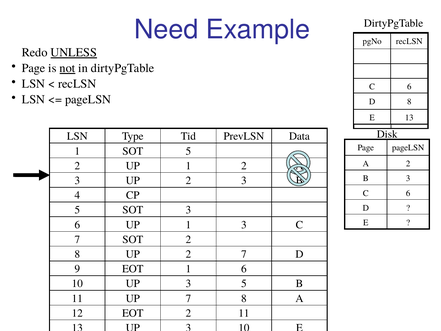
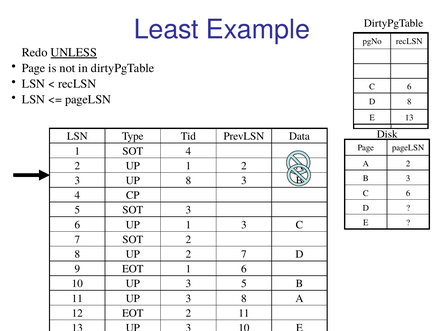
Need: Need -> Least
not underline: present -> none
SOT 5: 5 -> 4
3 UP 2: 2 -> 8
11 UP 7: 7 -> 3
